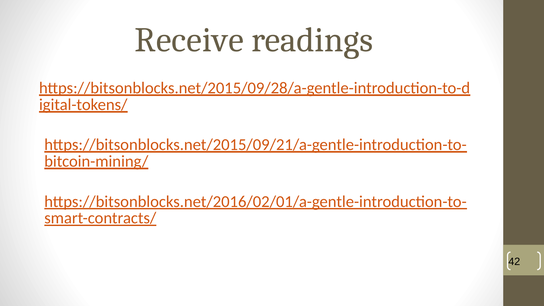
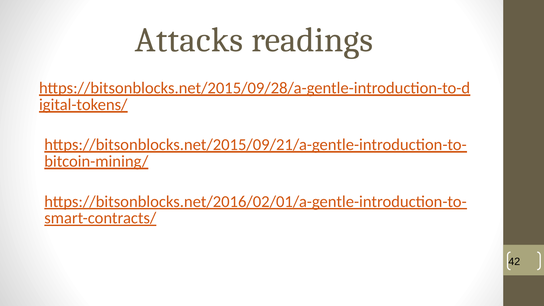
Receive: Receive -> Attacks
